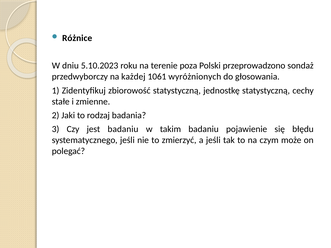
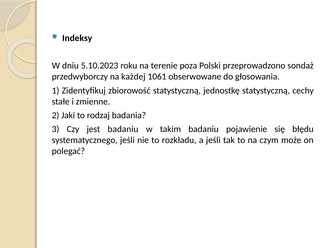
Różnice: Różnice -> Indeksy
wyróżnionych: wyróżnionych -> obserwowane
zmierzyć: zmierzyć -> rozkładu
